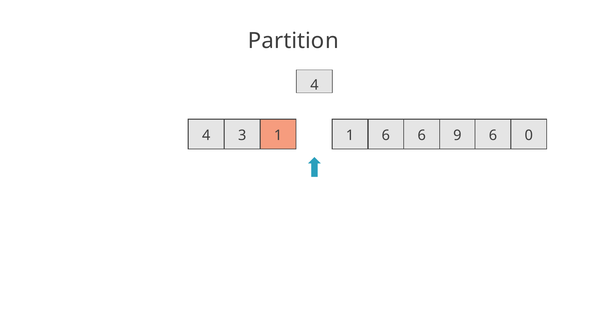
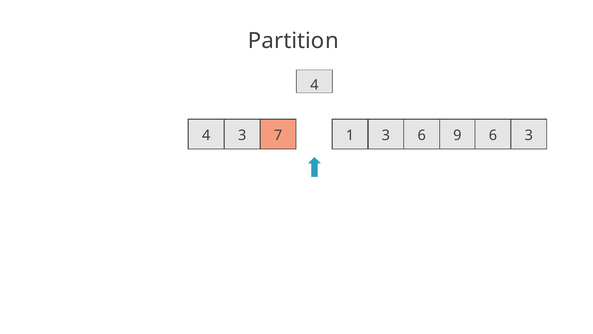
3 1: 1 -> 7
1 6: 6 -> 3
6 0: 0 -> 3
